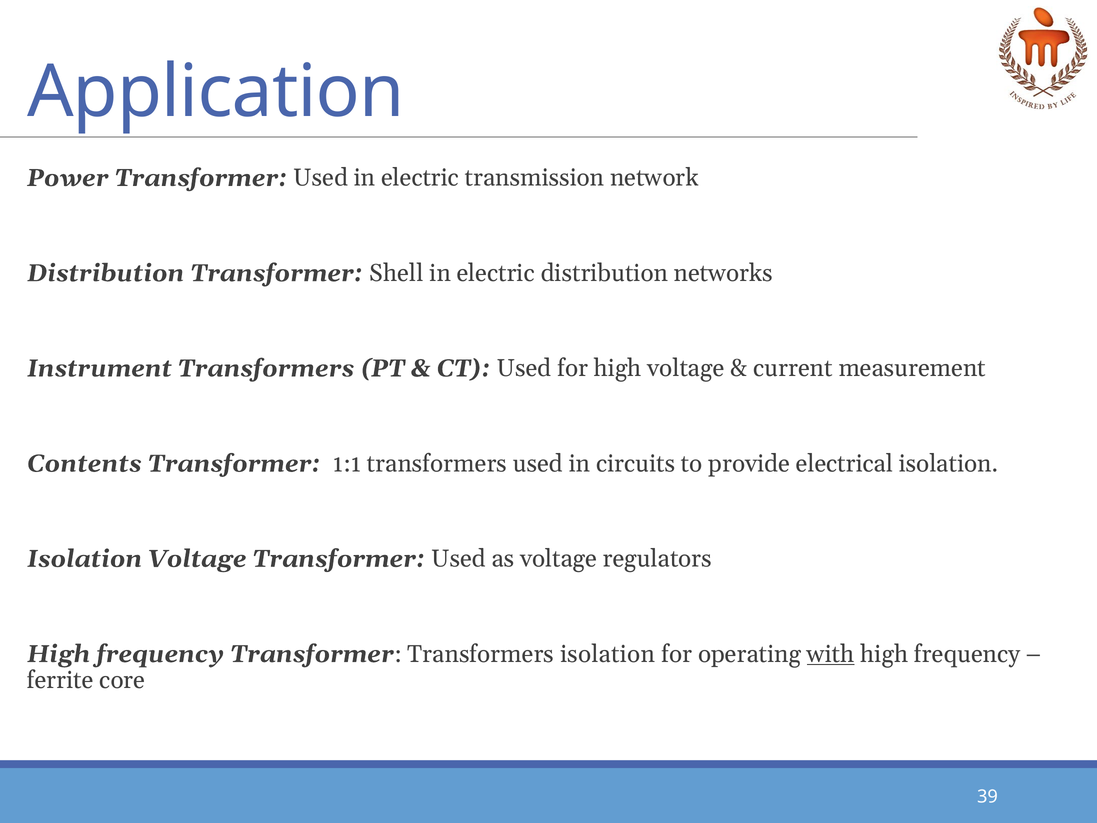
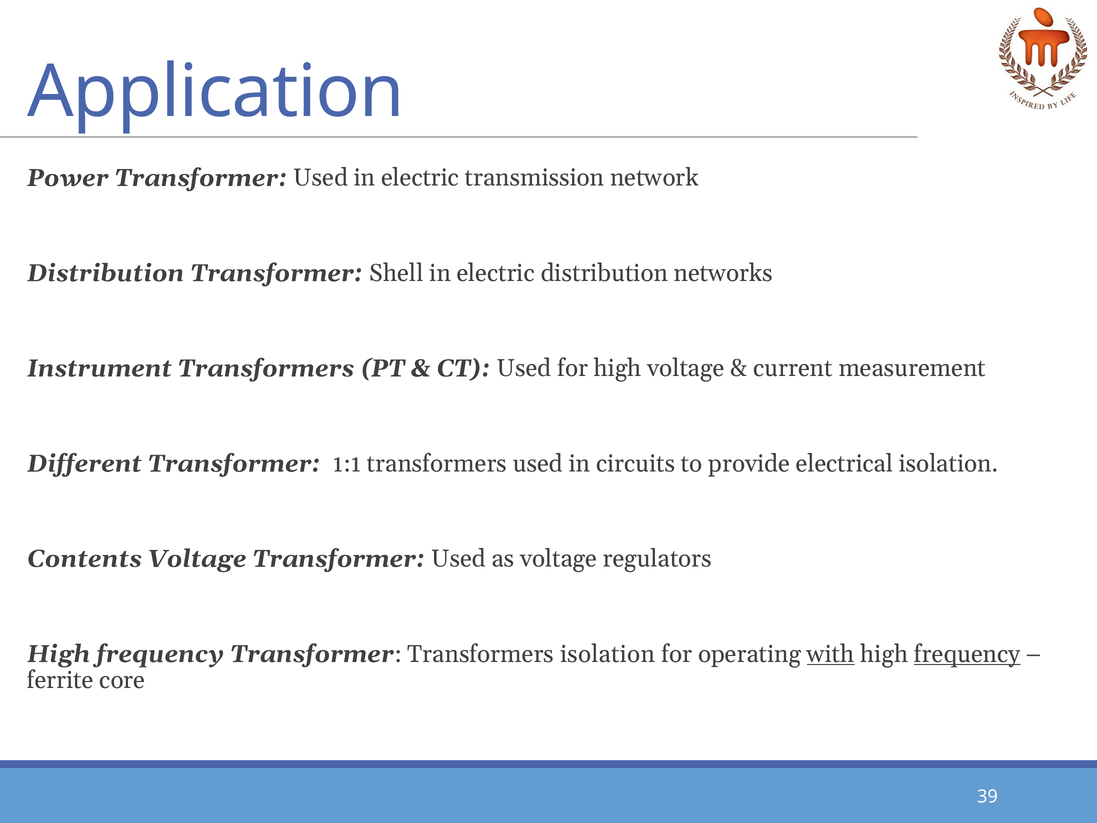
Contents: Contents -> Different
Isolation at (85, 559): Isolation -> Contents
frequency at (967, 654) underline: none -> present
